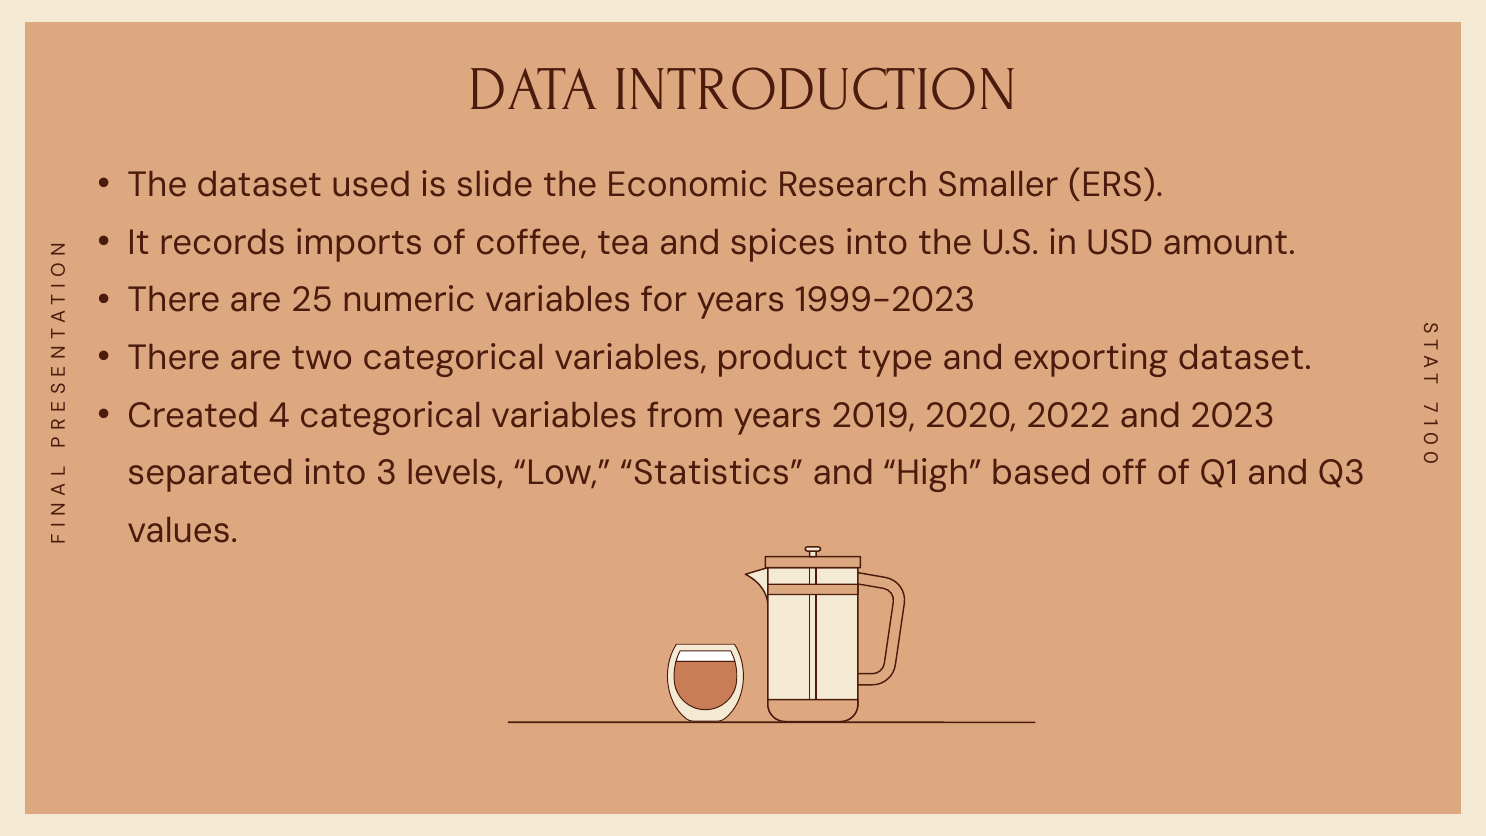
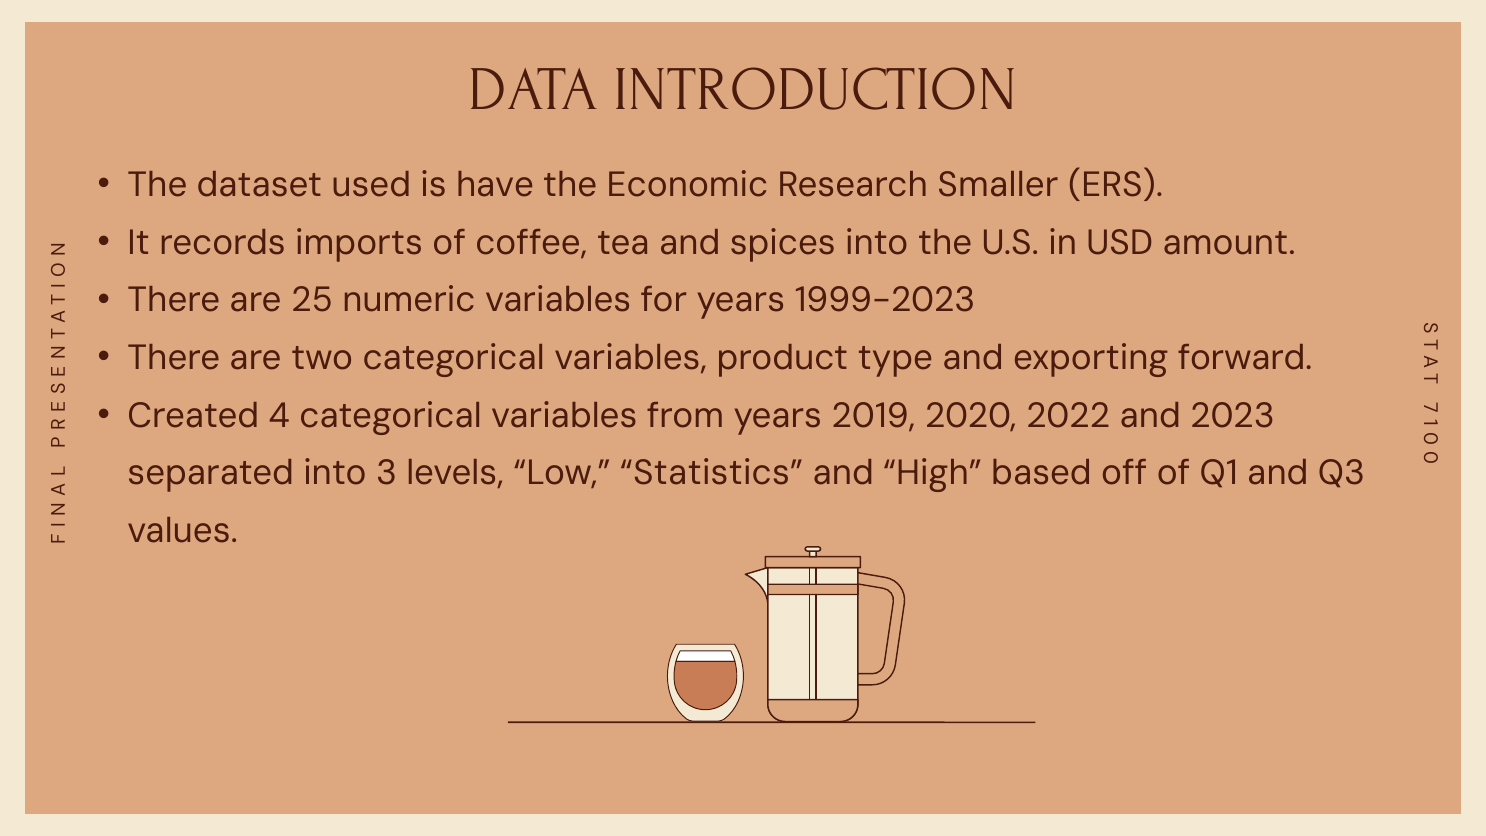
slide: slide -> have
exporting dataset: dataset -> forward
